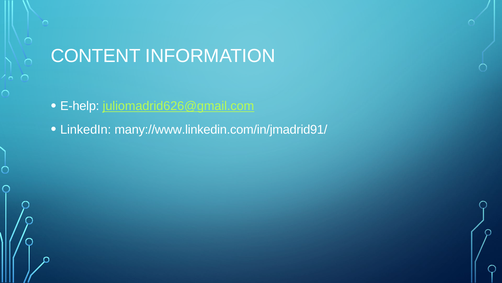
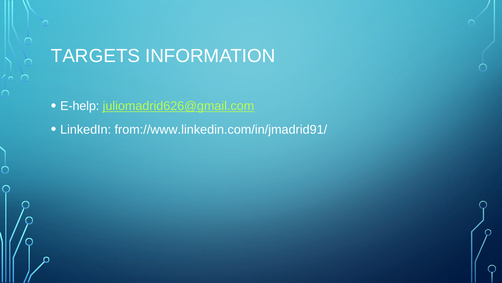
CONTENT: CONTENT -> TARGETS
many://www.linkedin.com/in/jmadrid91/: many://www.linkedin.com/in/jmadrid91/ -> from://www.linkedin.com/in/jmadrid91/
